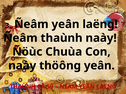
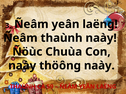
thöông yeân: yeân -> naày
